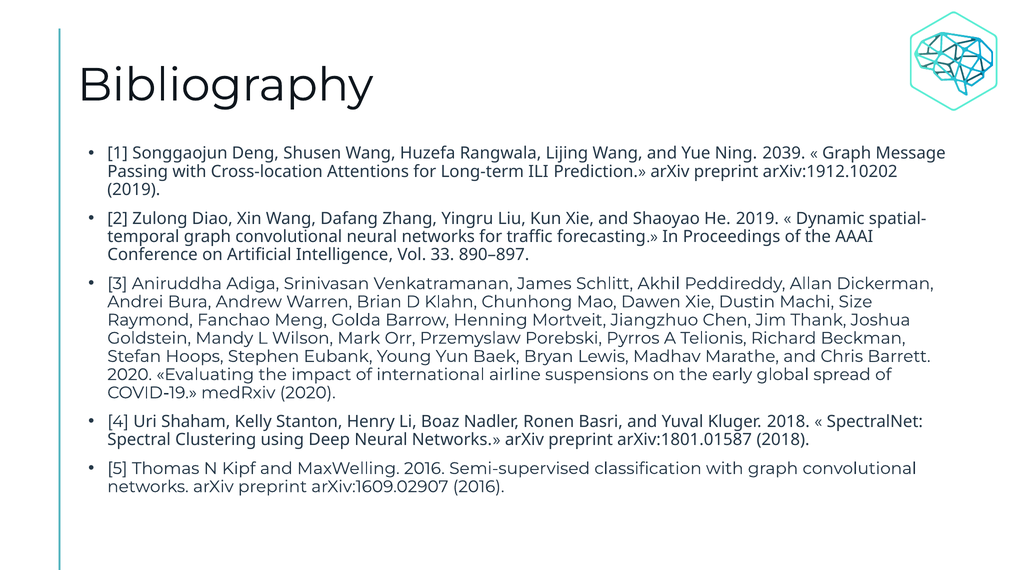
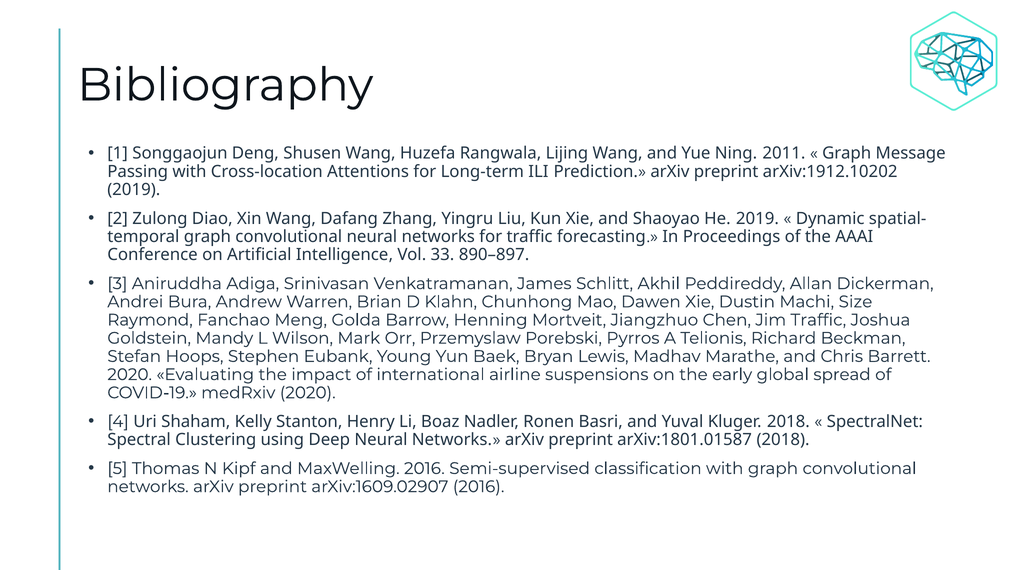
2039: 2039 -> 2011
Jim Thank: Thank -> Traffic
